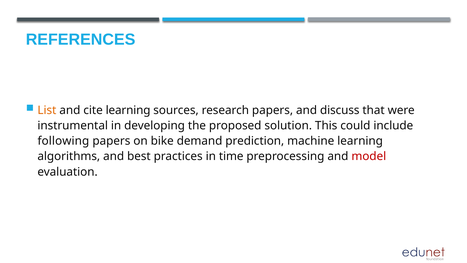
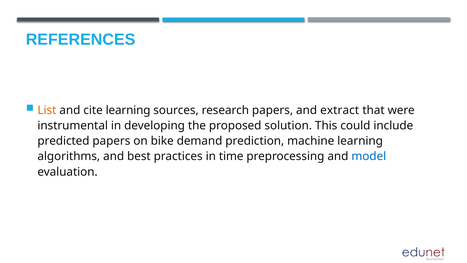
discuss: discuss -> extract
following: following -> predicted
model colour: red -> blue
